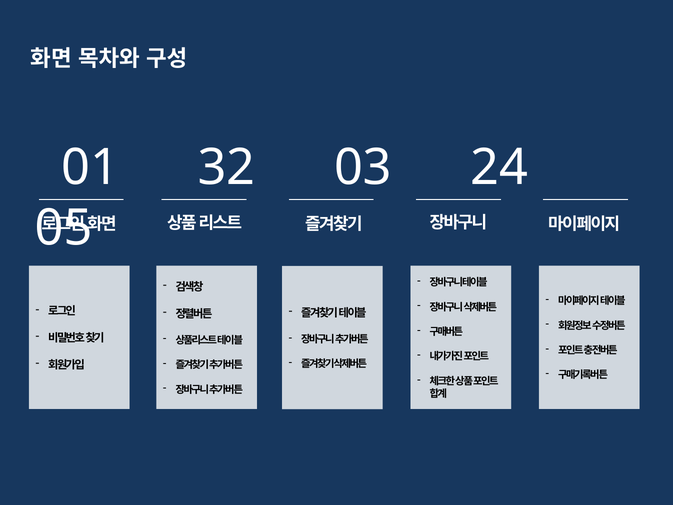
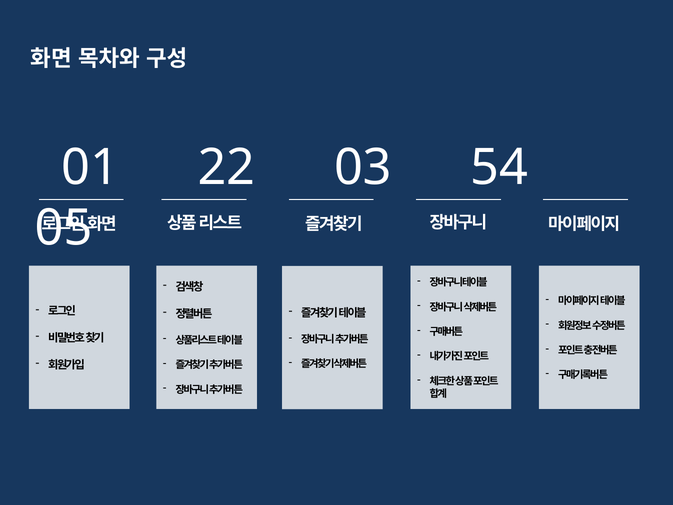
32: 32 -> 22
24: 24 -> 54
